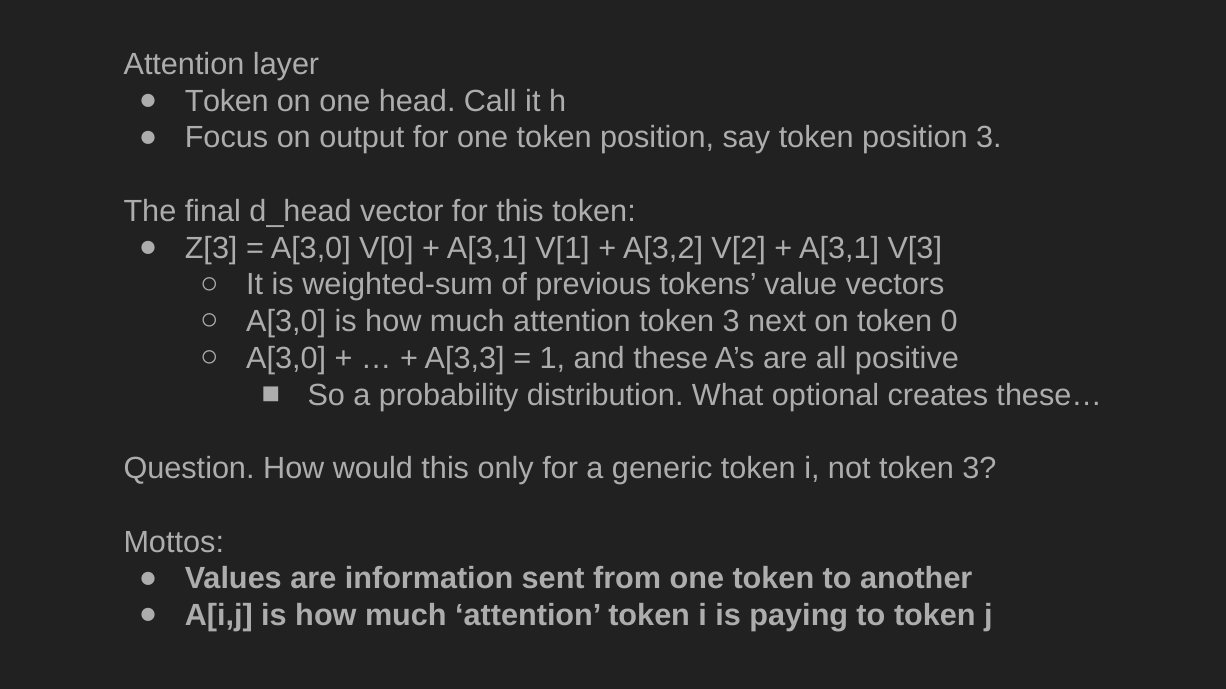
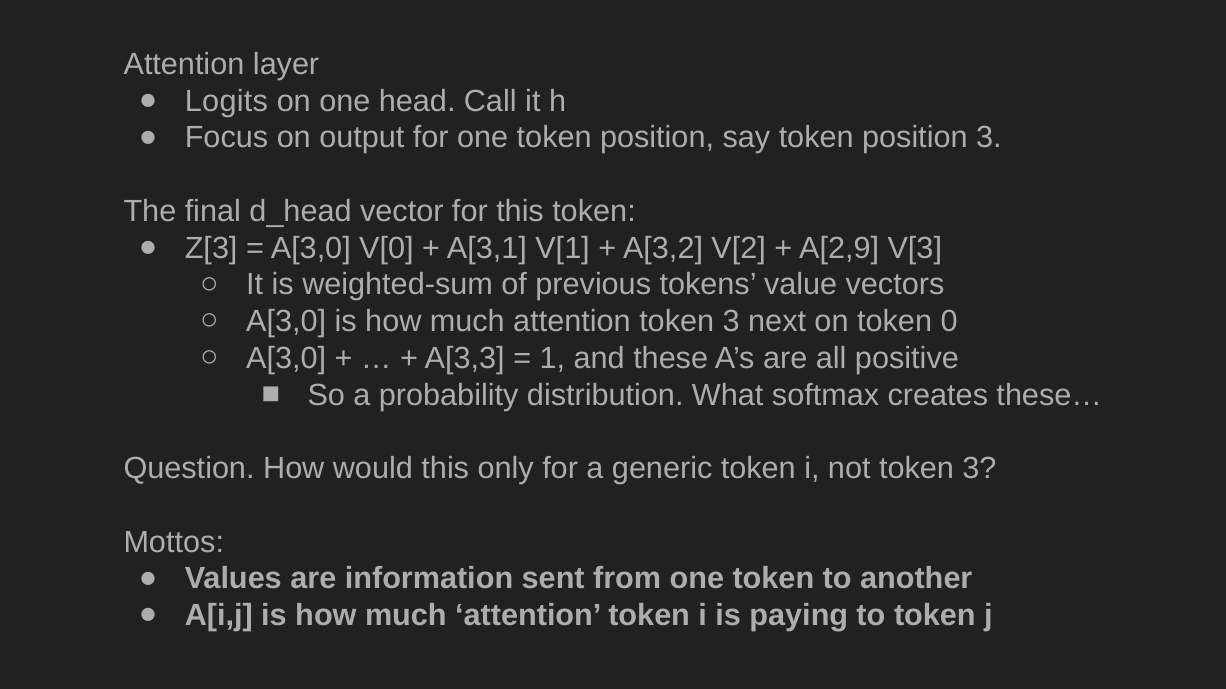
Token at (227, 101): Token -> Logits
A[3,1 at (839, 248): A[3,1 -> A[2,9
optional: optional -> softmax
